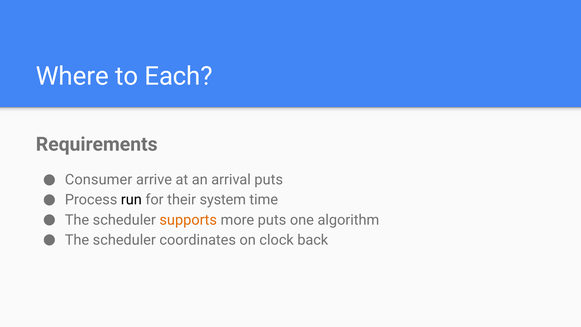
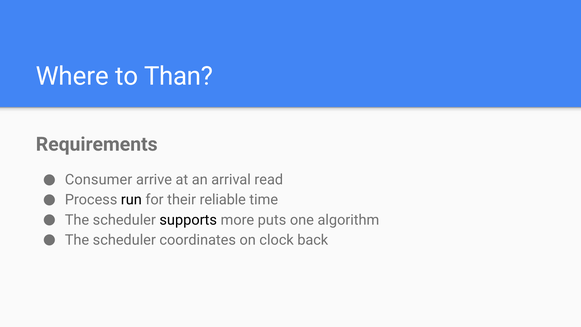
Each: Each -> Than
arrival puts: puts -> read
system: system -> reliable
supports colour: orange -> black
